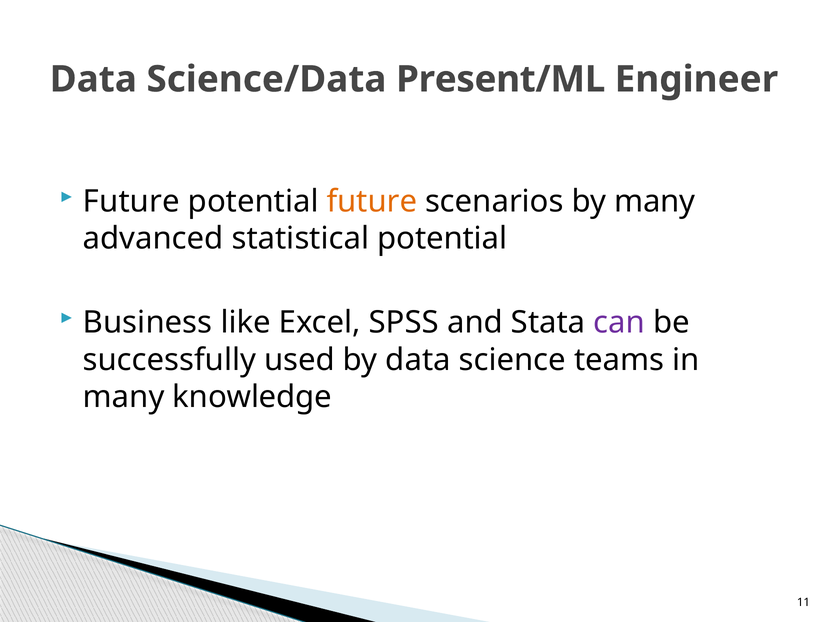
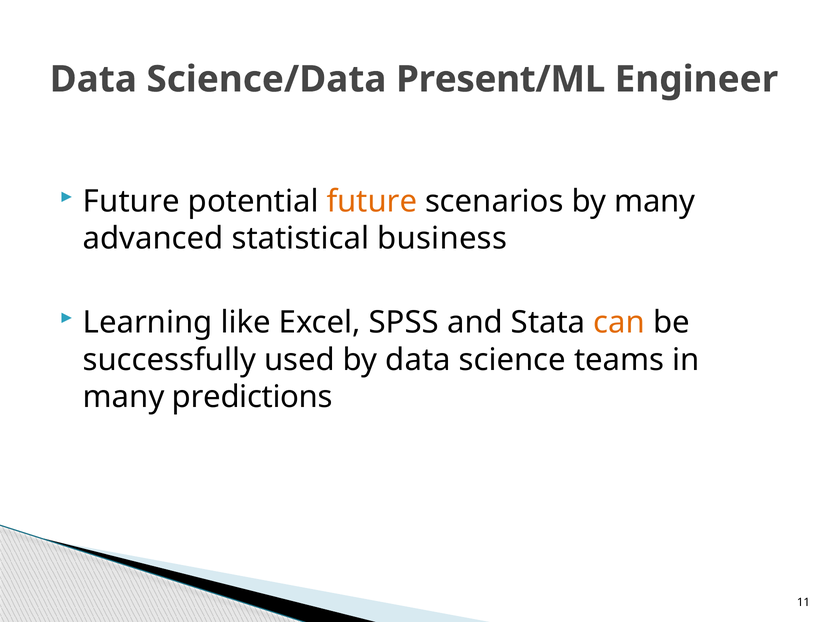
statistical potential: potential -> business
Business: Business -> Learning
can colour: purple -> orange
knowledge: knowledge -> predictions
